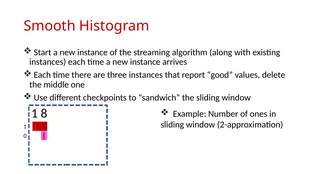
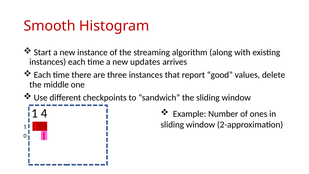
time a new instance: instance -> updates
8: 8 -> 4
